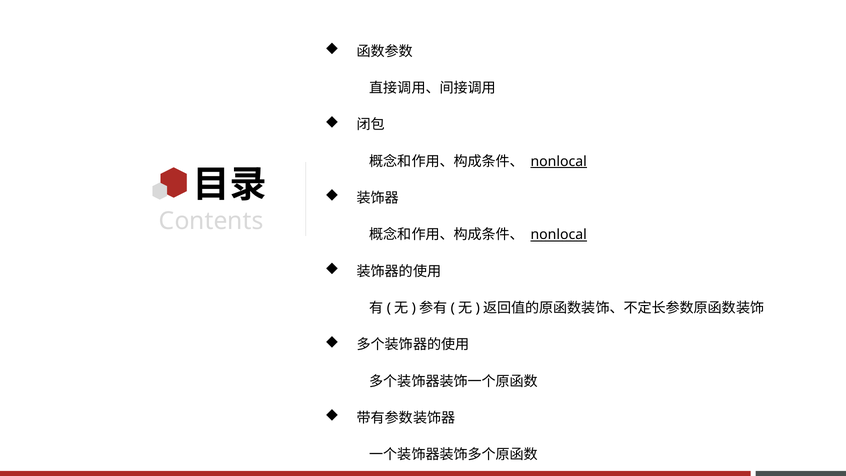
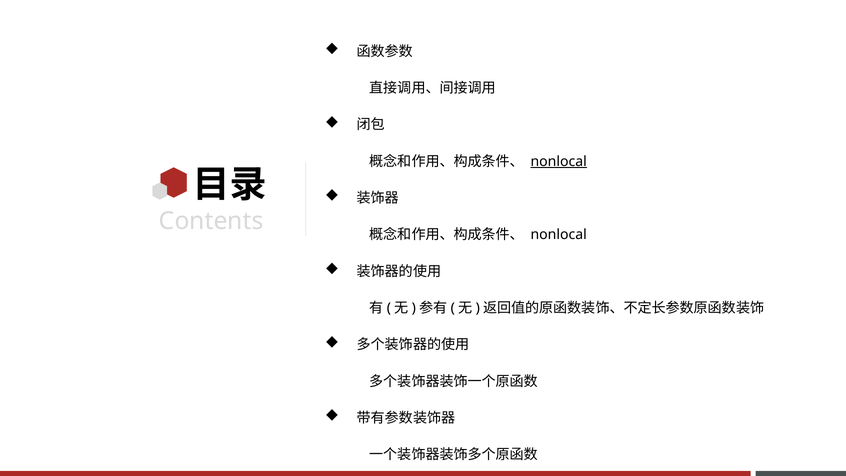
nonlocal at (559, 235) underline: present -> none
